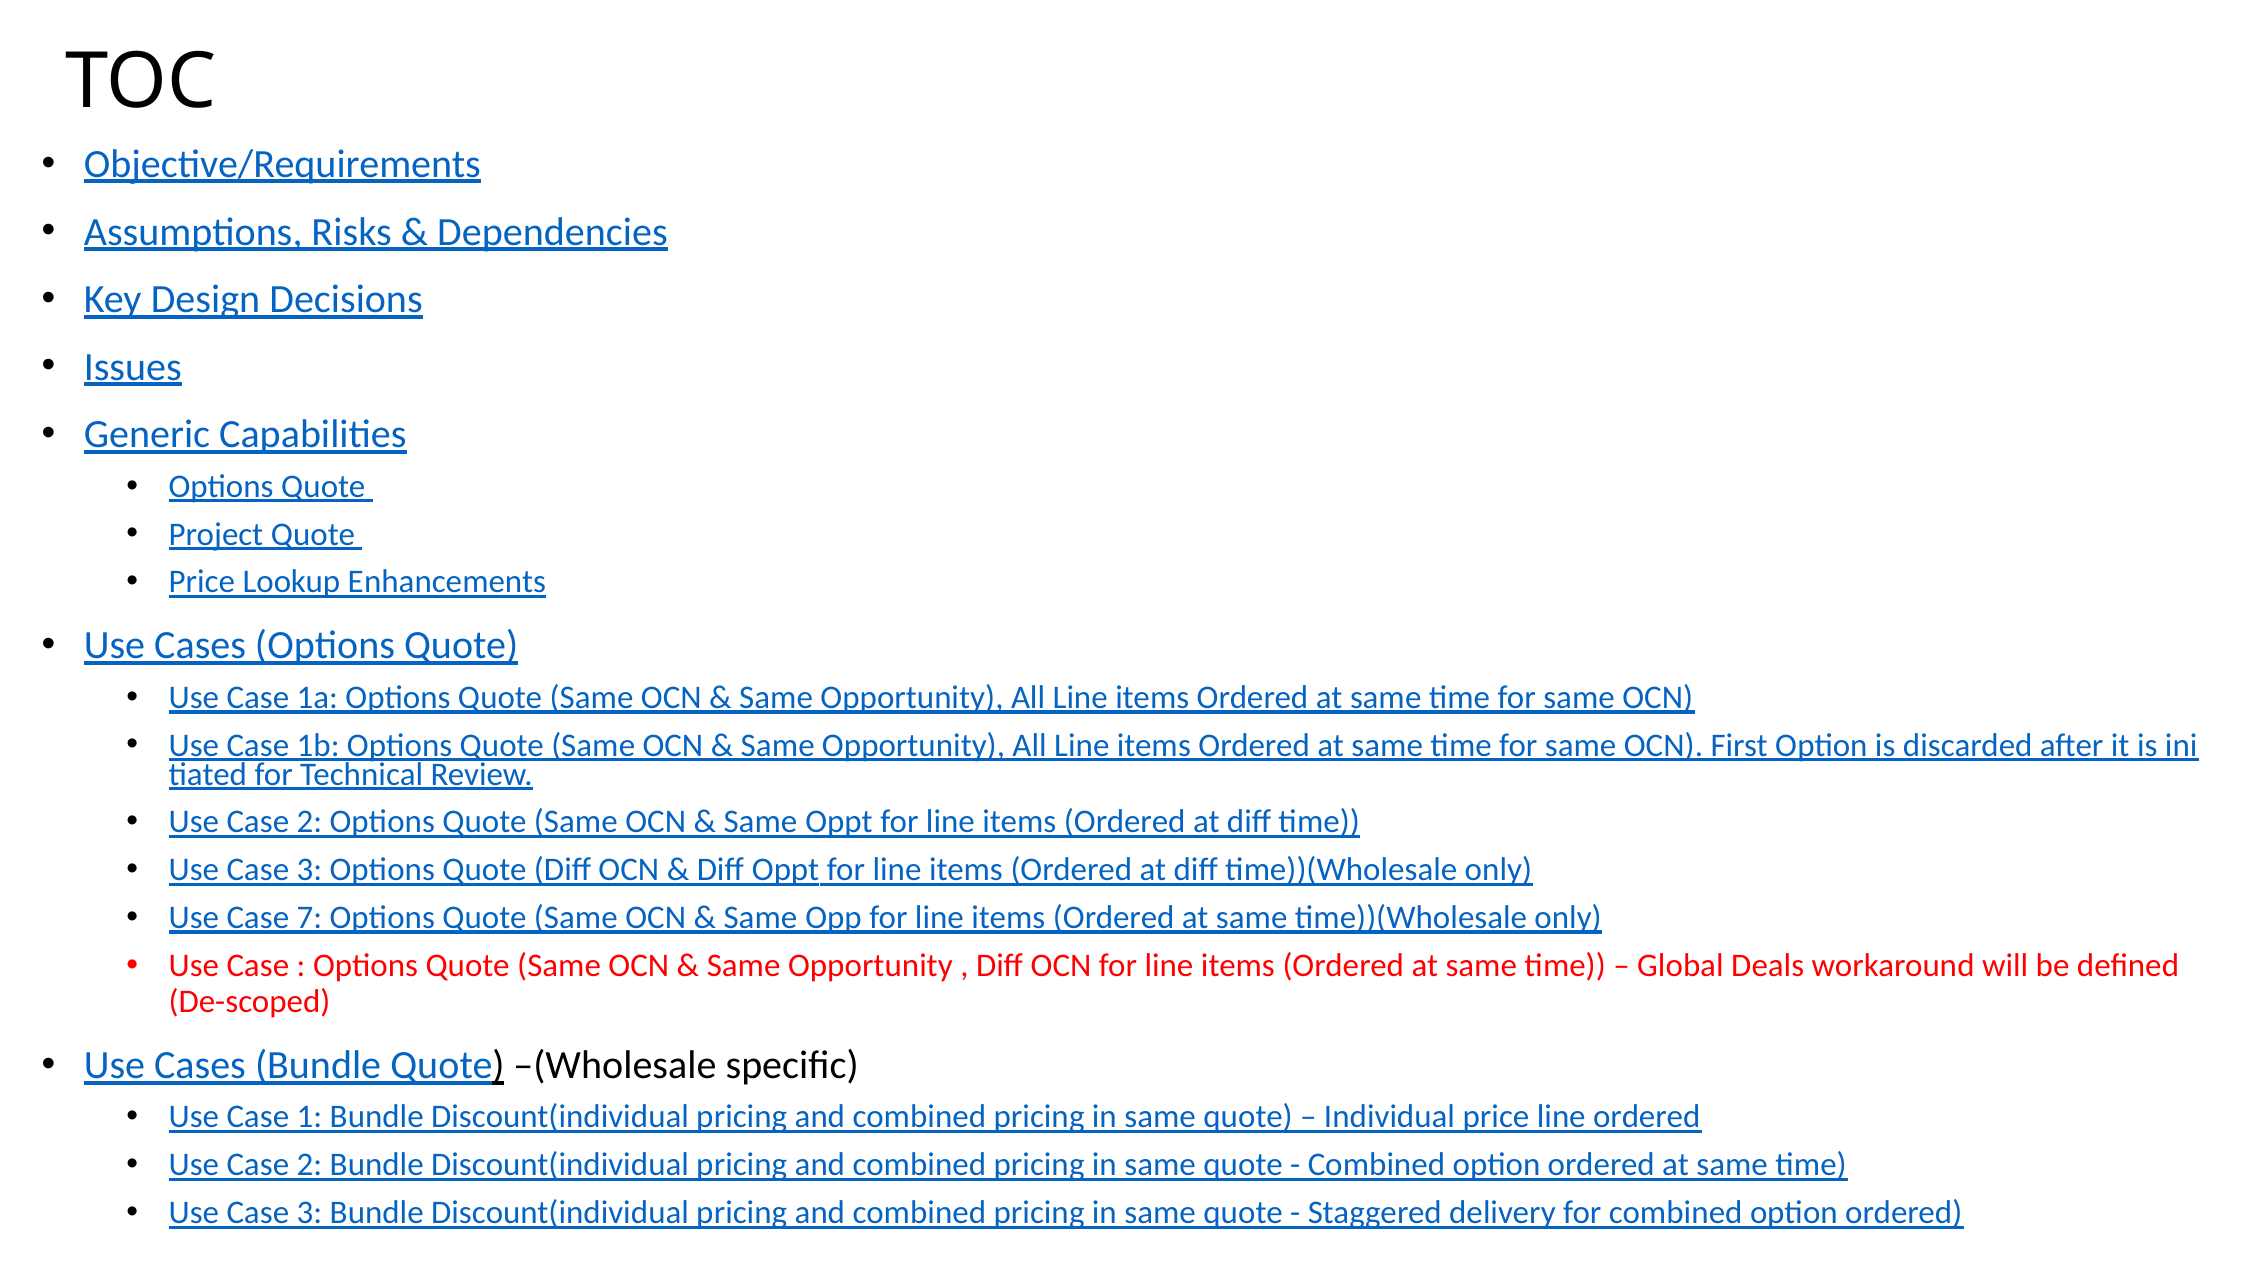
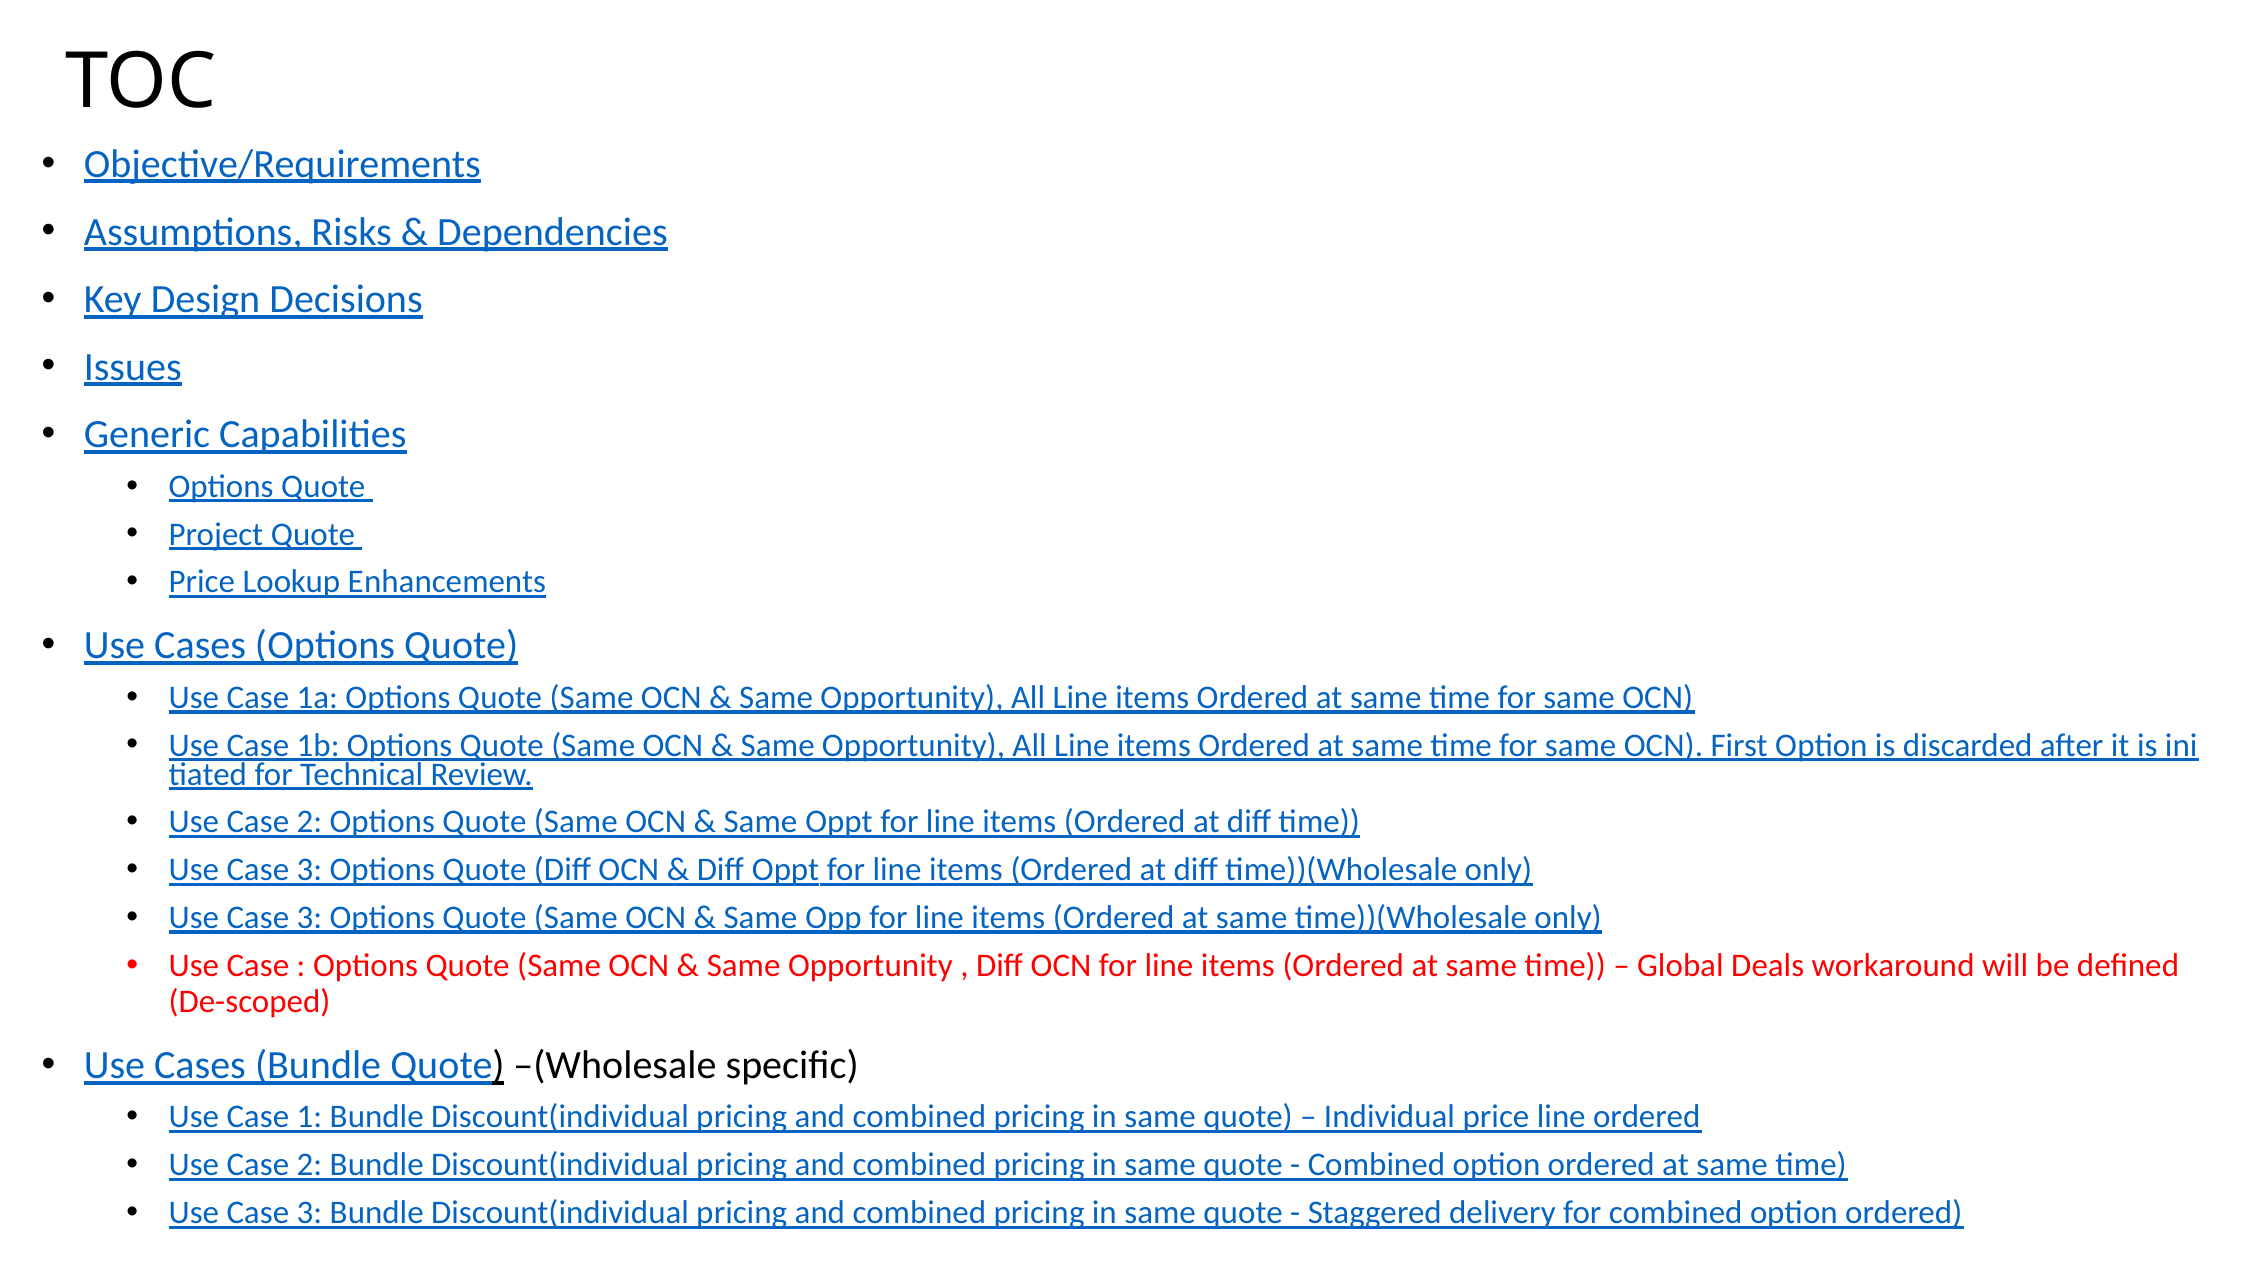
7 at (309, 918): 7 -> 3
